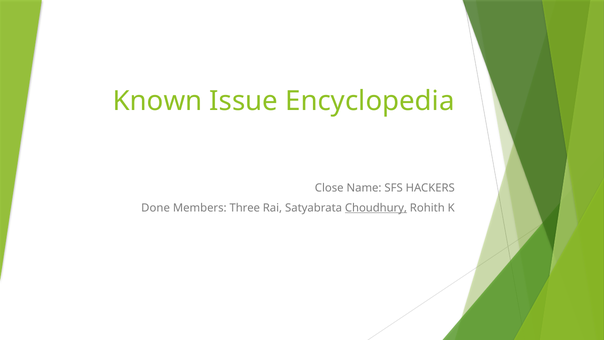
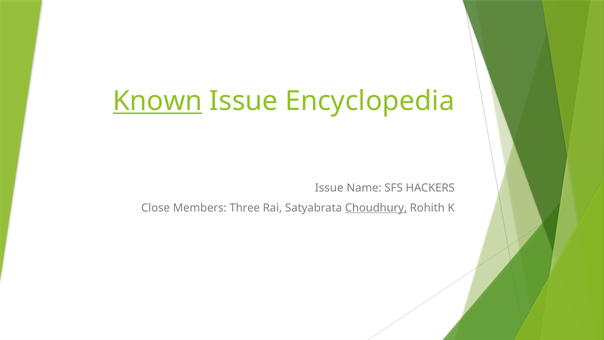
Known underline: none -> present
Close at (329, 188): Close -> Issue
Done: Done -> Close
